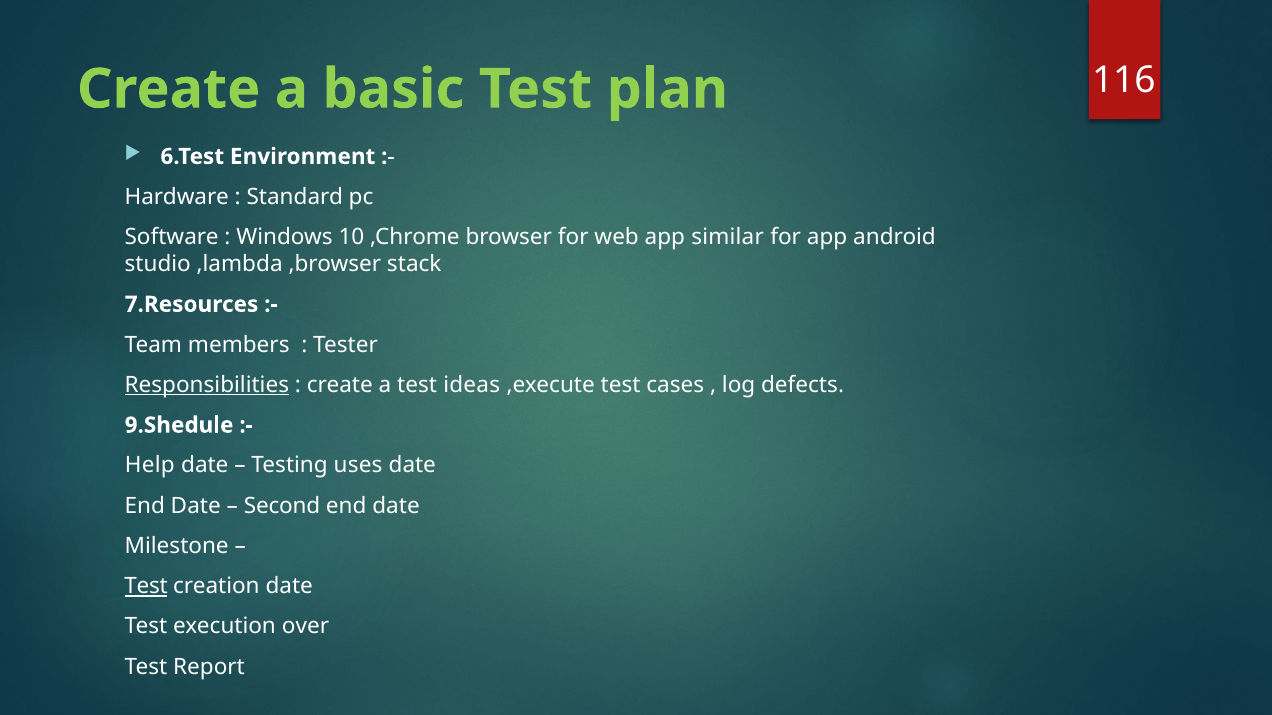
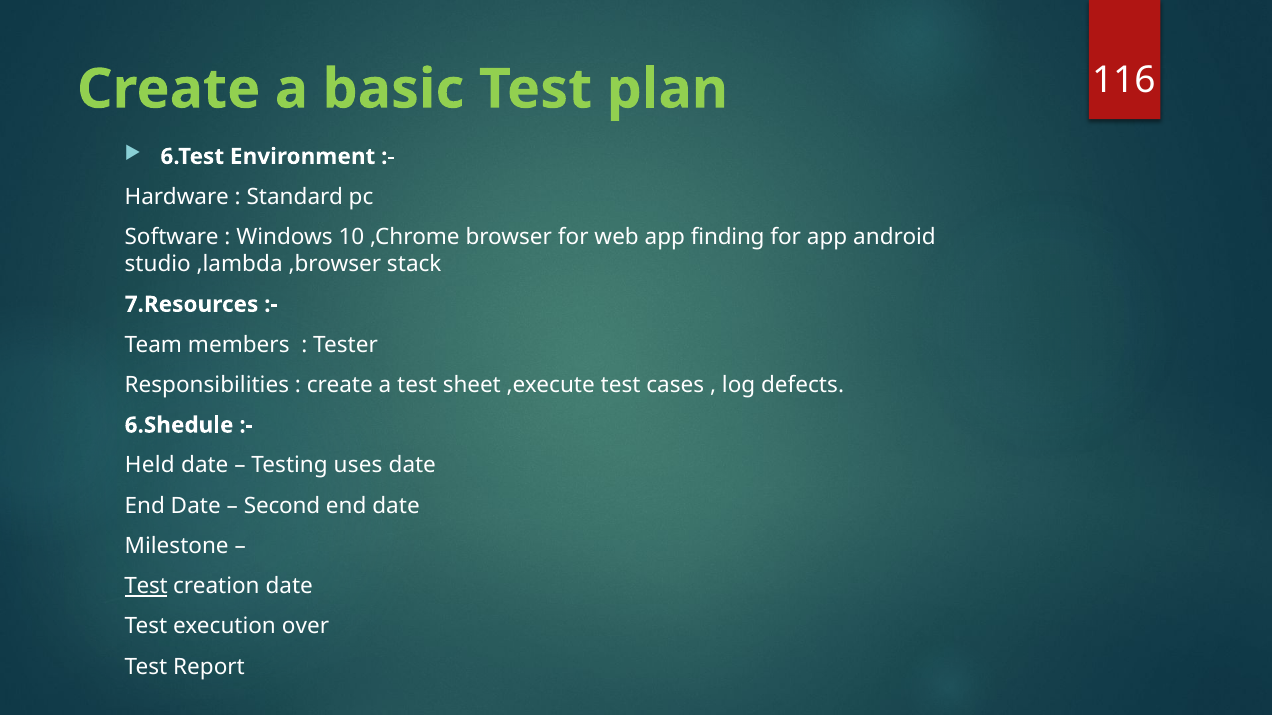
similar: similar -> finding
Responsibilities underline: present -> none
ideas: ideas -> sheet
9.Shedule: 9.Shedule -> 6.Shedule
Help: Help -> Held
